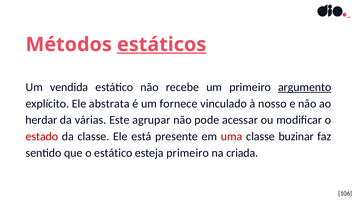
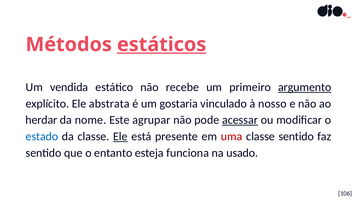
fornece: fornece -> gostaria
várias: várias -> nome
acessar underline: none -> present
estado colour: red -> blue
Ele at (120, 136) underline: none -> present
classe buzinar: buzinar -> sentido
o estático: estático -> entanto
esteja primeiro: primeiro -> funciona
criada: criada -> usado
